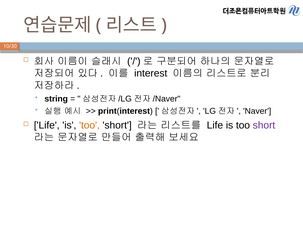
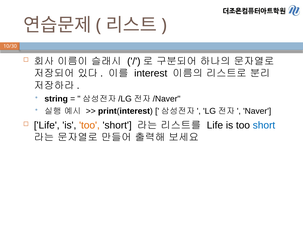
short at (264, 125) colour: purple -> blue
